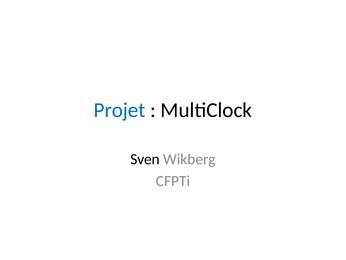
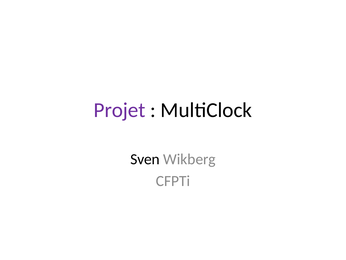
Projet colour: blue -> purple
